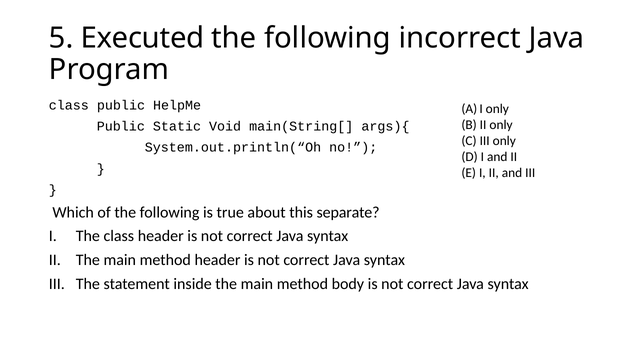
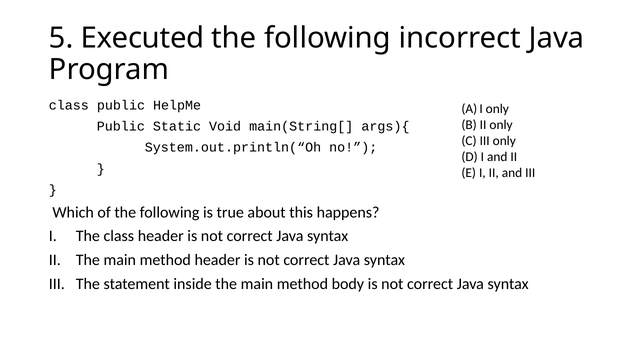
separate: separate -> happens
